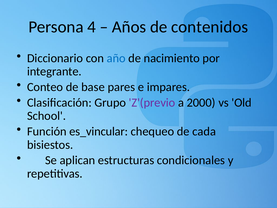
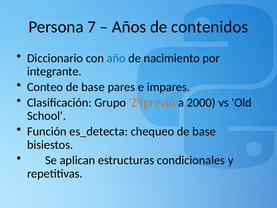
4: 4 -> 7
Z'(previo colour: purple -> orange
es_vincular: es_vincular -> es_detecta
chequeo de cada: cada -> base
